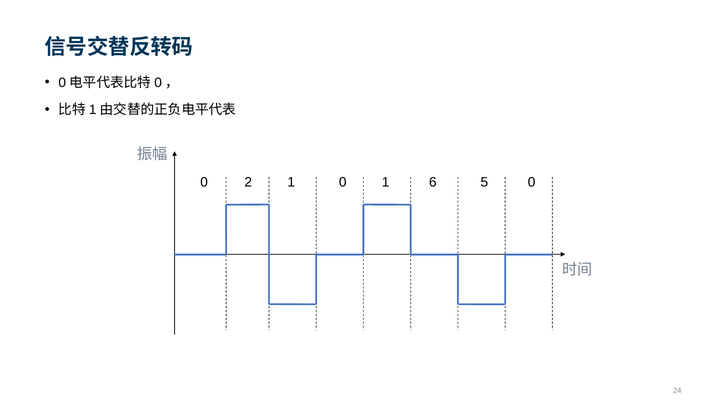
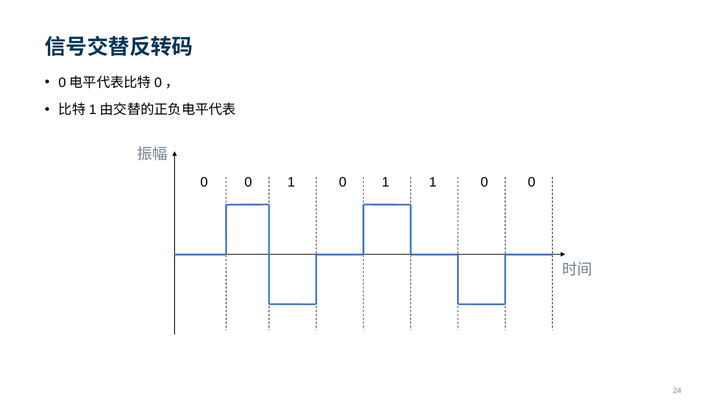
2 at (248, 182): 2 -> 0
1 6: 6 -> 1
5 at (484, 182): 5 -> 0
